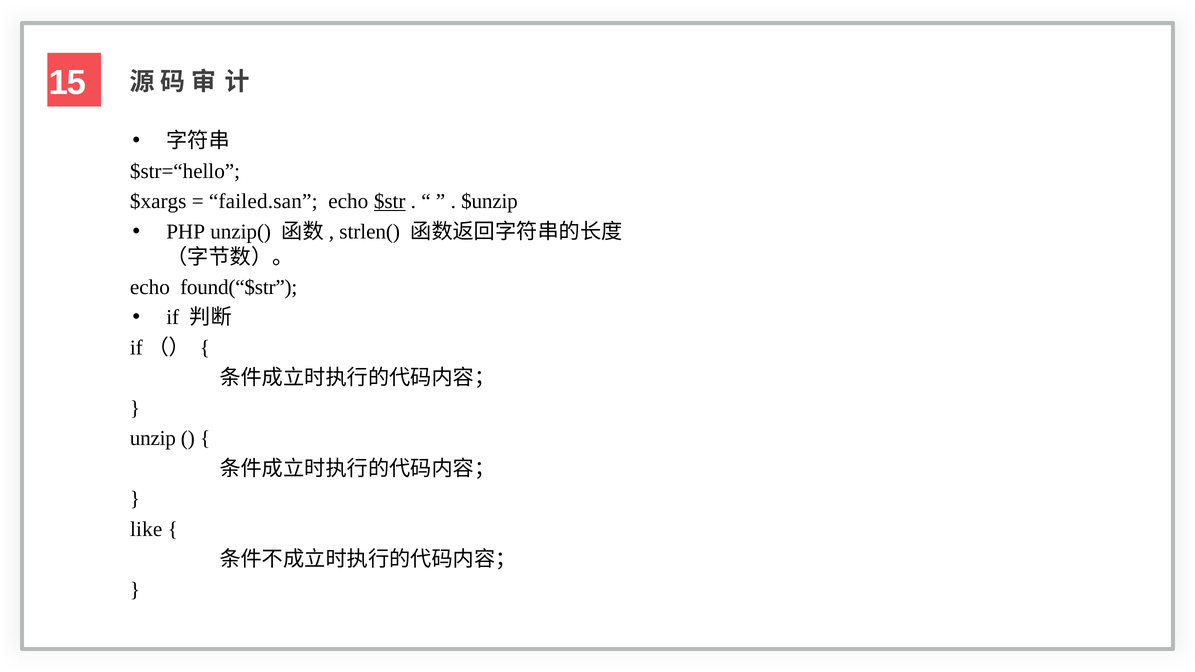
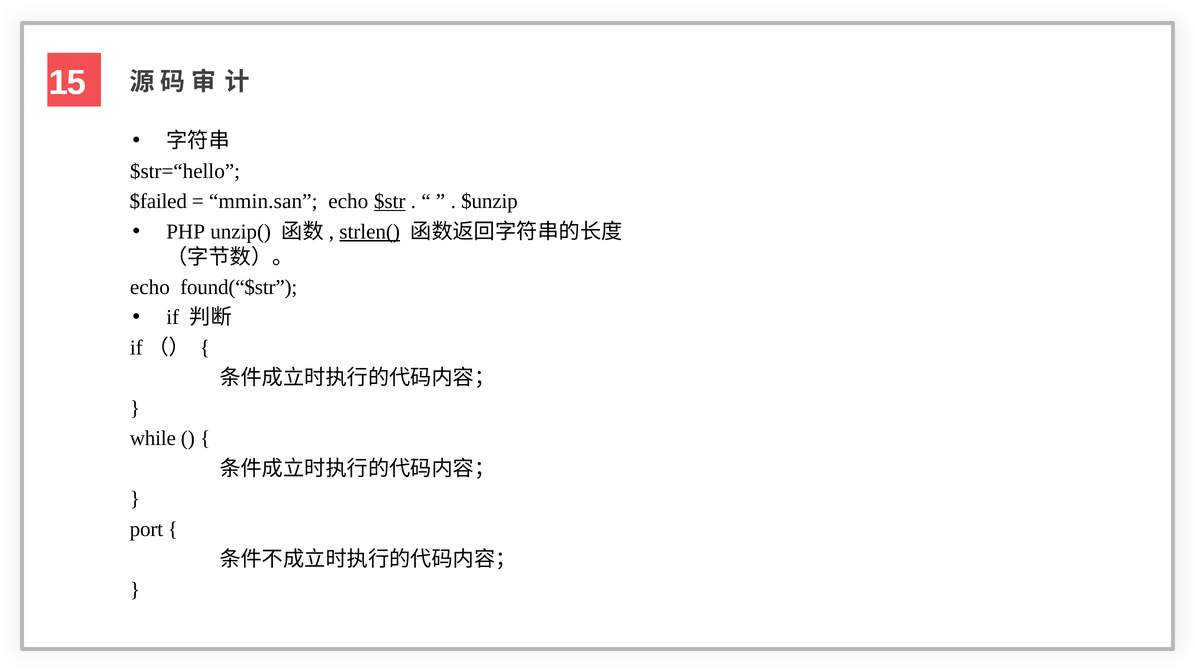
$xargs: $xargs -> $failed
failed.san: failed.san -> mmin.san
strlen( underline: none -> present
unzip: unzip -> while
like: like -> port
